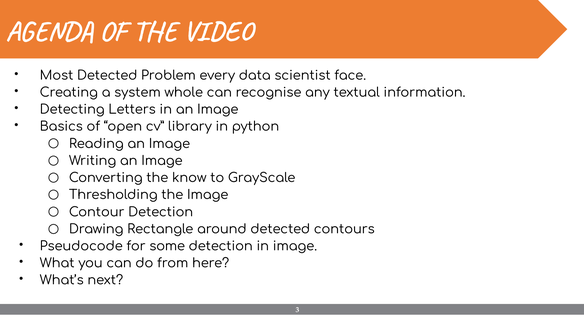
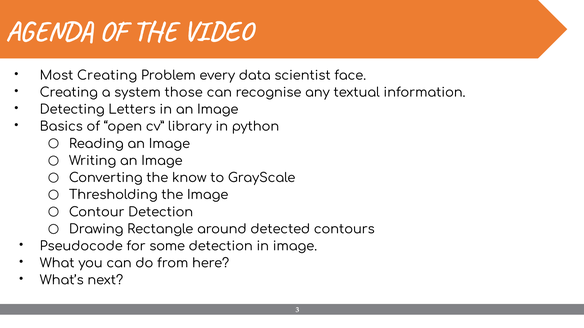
Most Detected: Detected -> Creating
whole: whole -> those
